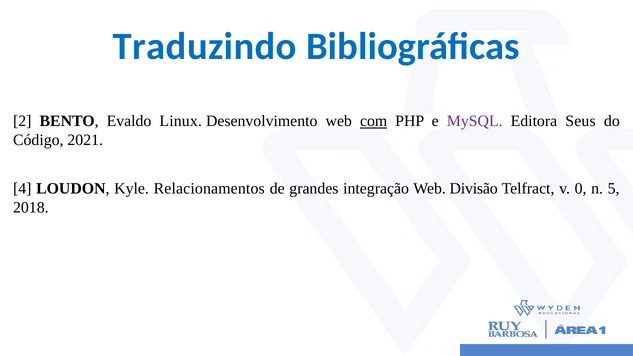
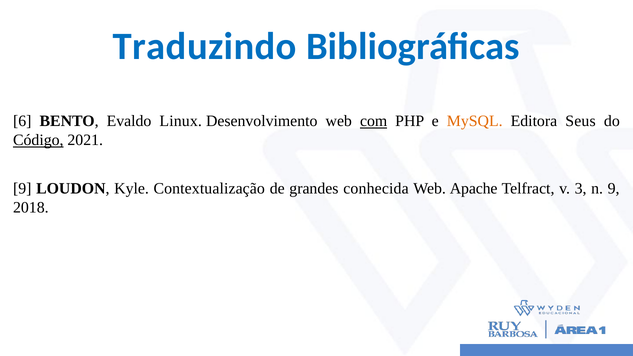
2: 2 -> 6
MySQL colour: purple -> orange
Código underline: none -> present
4 at (22, 189): 4 -> 9
Relacionamentos: Relacionamentos -> Contextualização
integração: integração -> conhecida
Divisão: Divisão -> Apache
0: 0 -> 3
n 5: 5 -> 9
